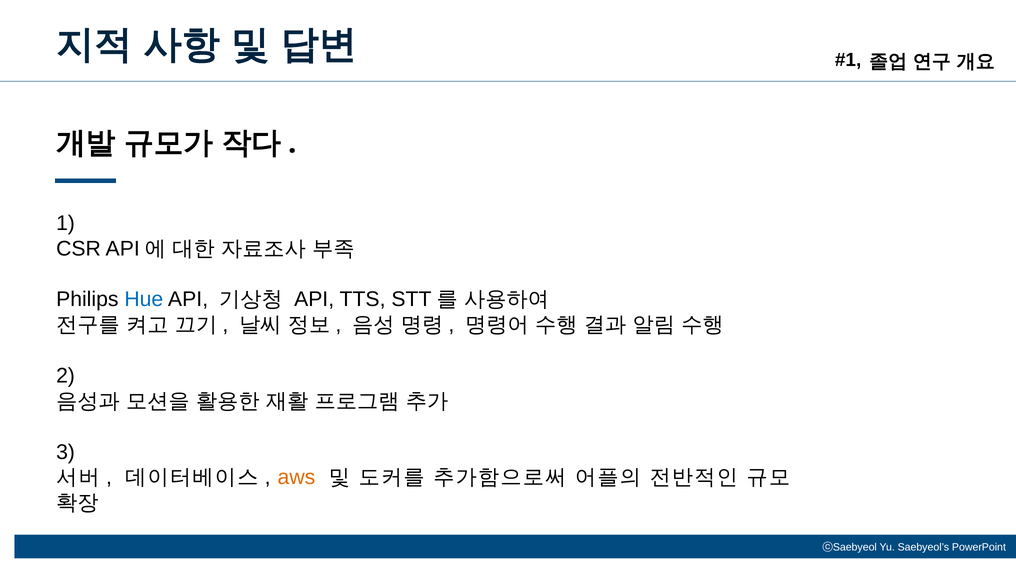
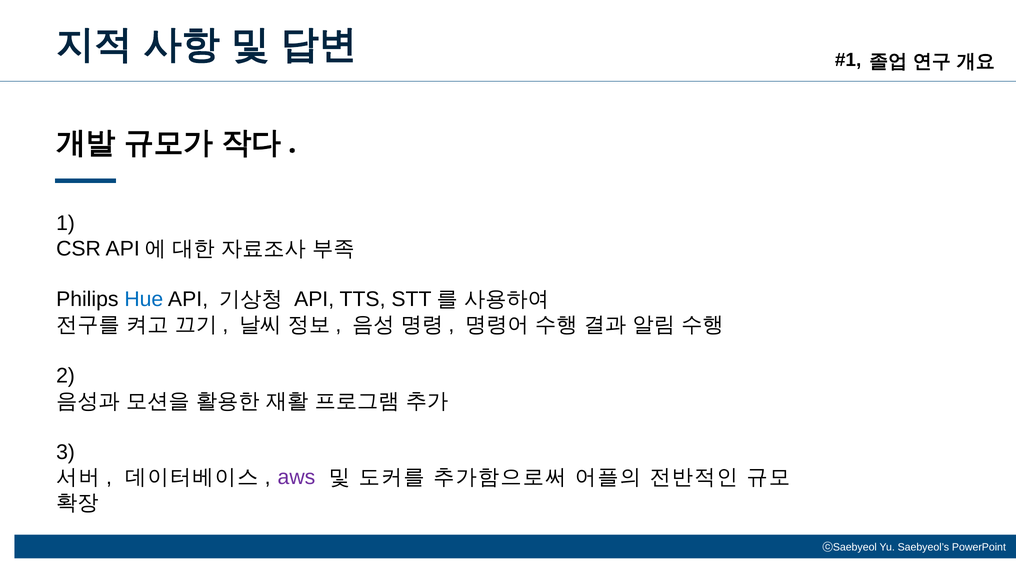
aws colour: orange -> purple
